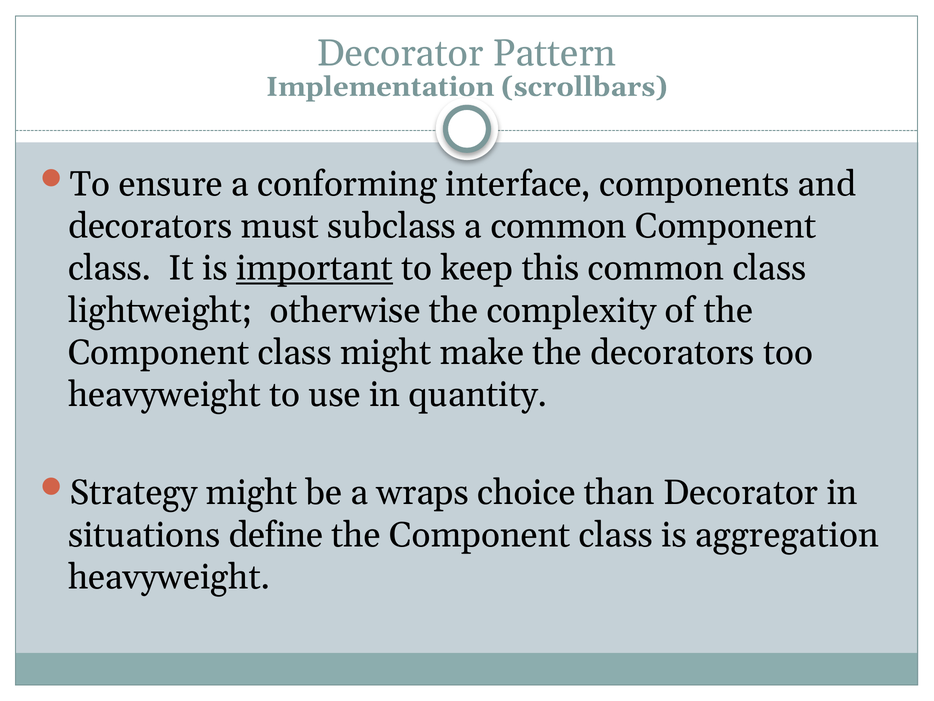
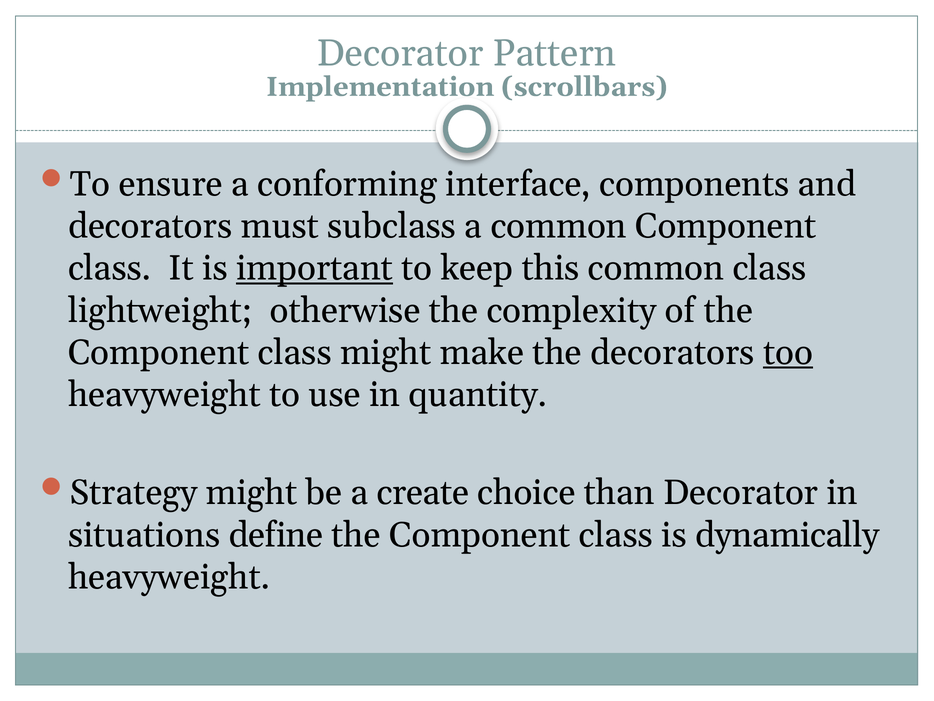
too underline: none -> present
wraps: wraps -> create
aggregation: aggregation -> dynamically
